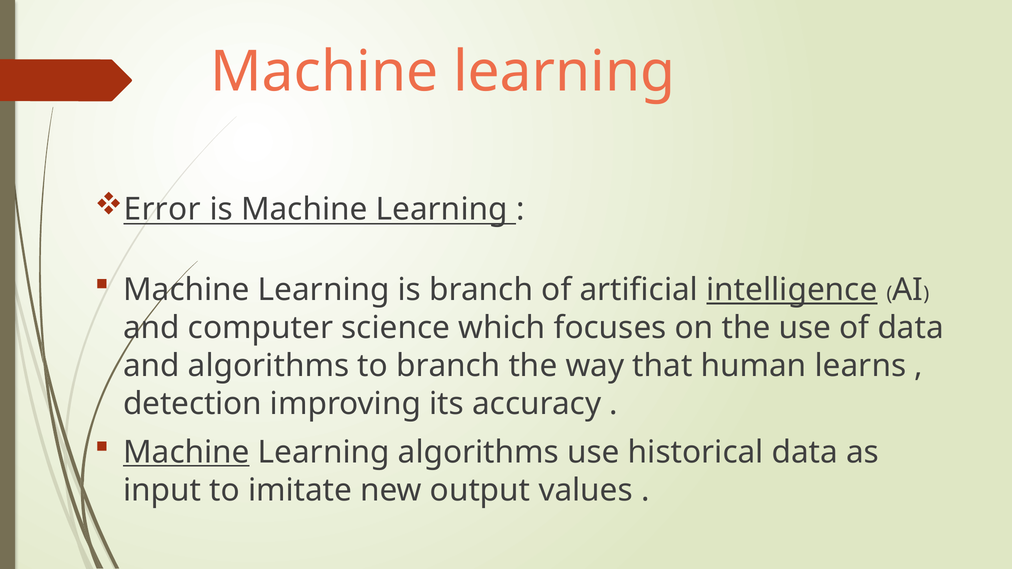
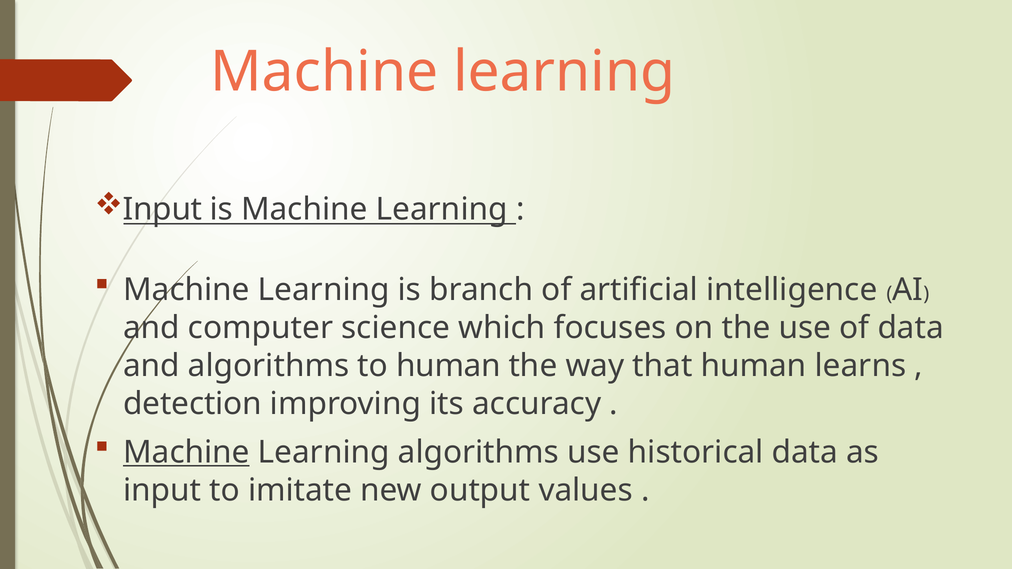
Error at (162, 209): Error -> Input
intelligence underline: present -> none
to branch: branch -> human
